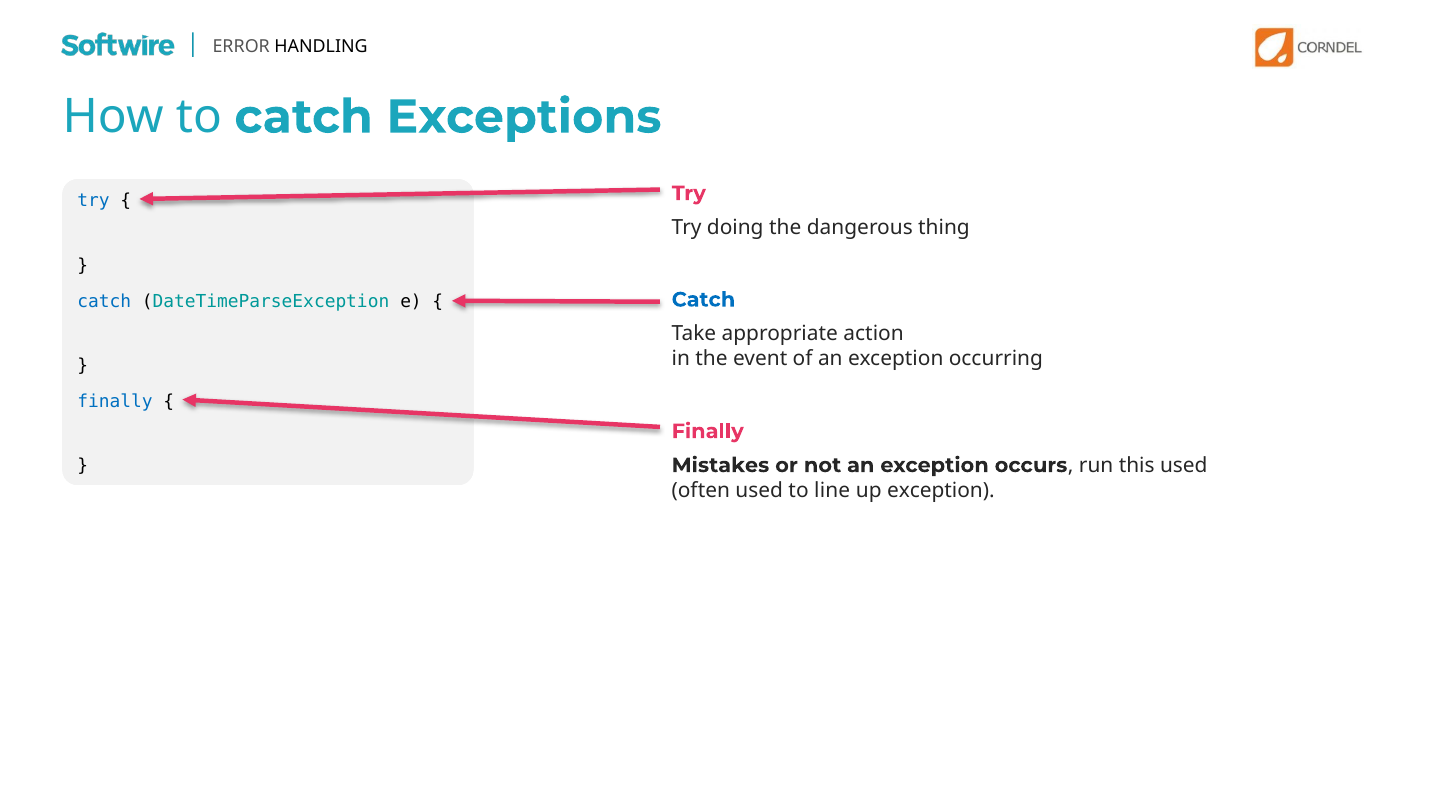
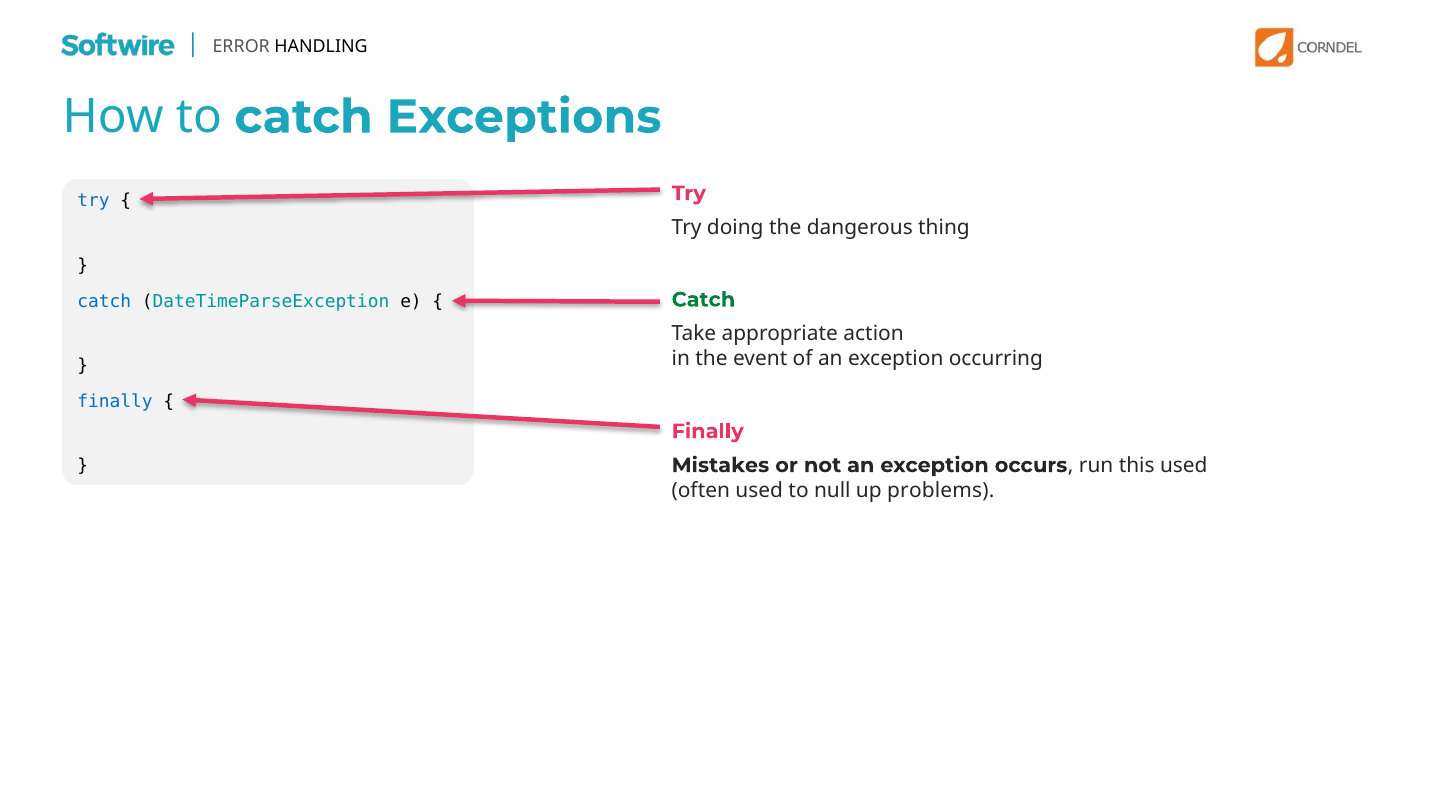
Catch at (703, 300) colour: blue -> green
line: line -> null
up exception: exception -> problems
